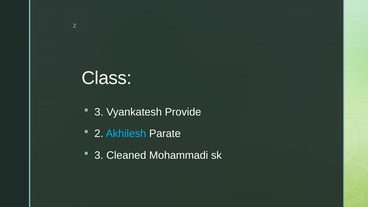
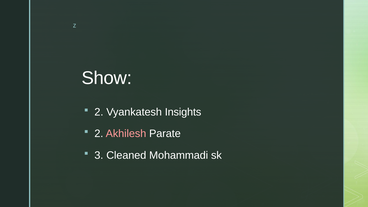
Class: Class -> Show
3 at (99, 112): 3 -> 2
Provide: Provide -> Insights
Akhilesh colour: light blue -> pink
